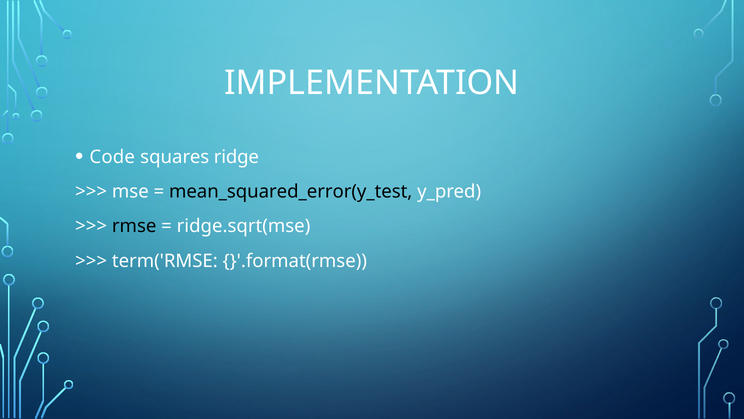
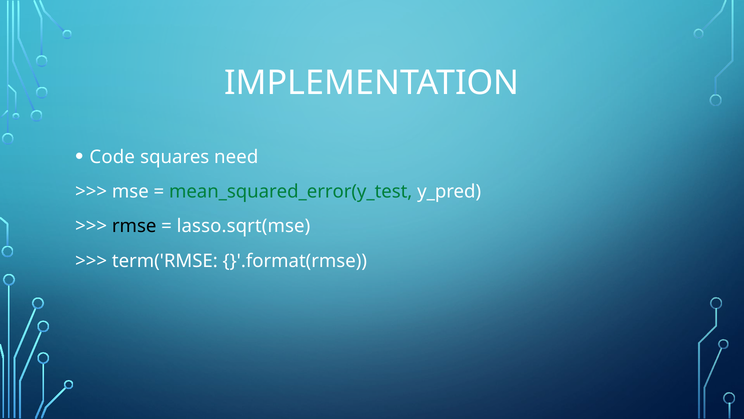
ridge: ridge -> need
mean_squared_error(y_test colour: black -> green
ridge.sqrt(mse: ridge.sqrt(mse -> lasso.sqrt(mse
